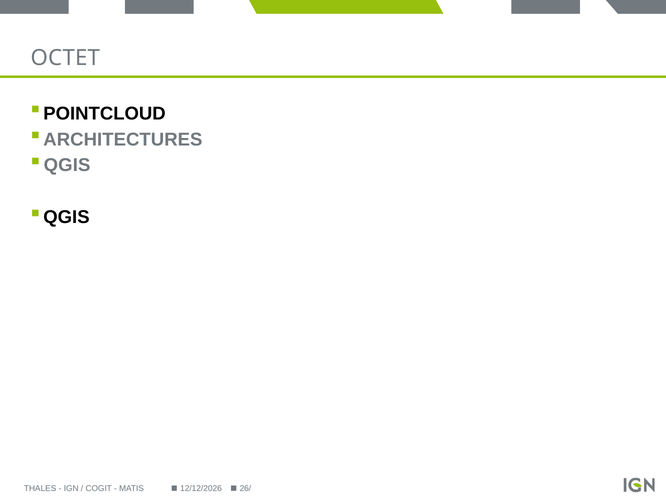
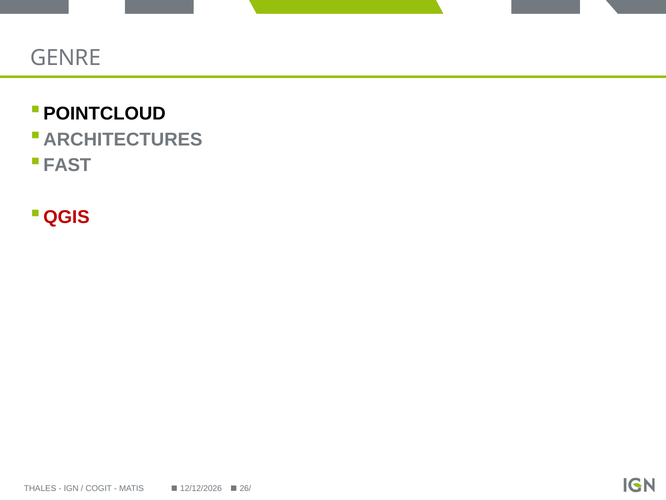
OCTET: OCTET -> GENRE
QGIS at (67, 165): QGIS -> FAST
QGIS at (66, 217) colour: black -> red
